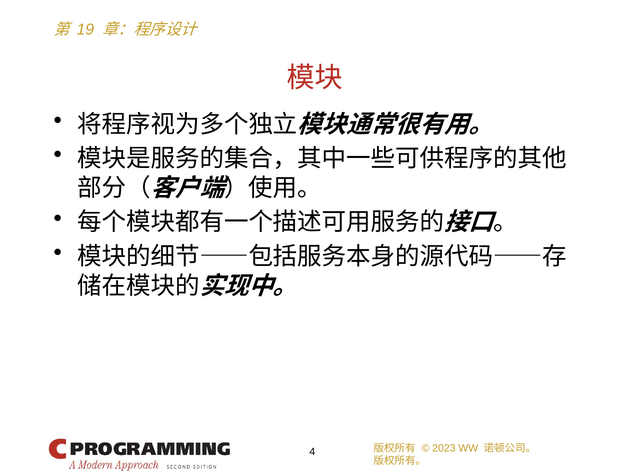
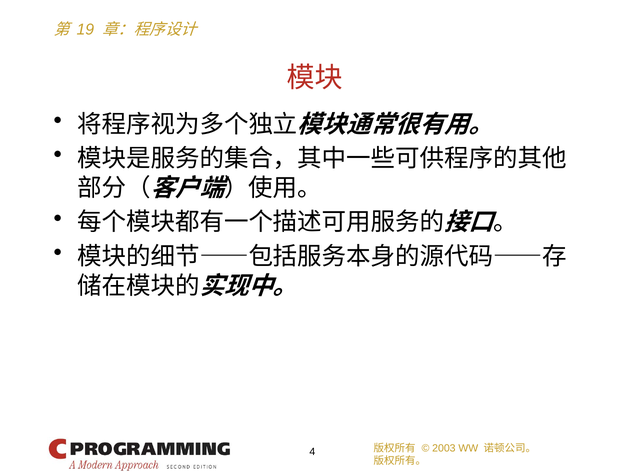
2023: 2023 -> 2003
